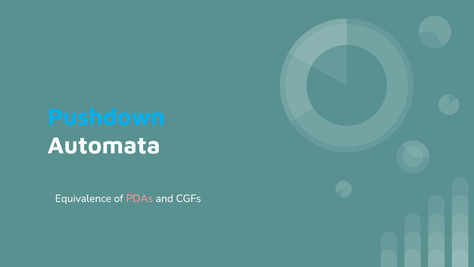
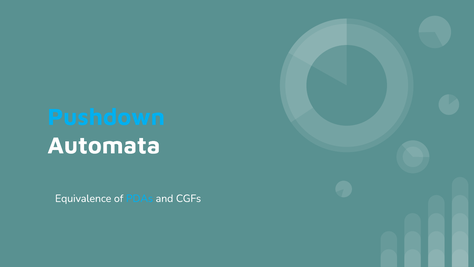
PDAs colour: pink -> light blue
